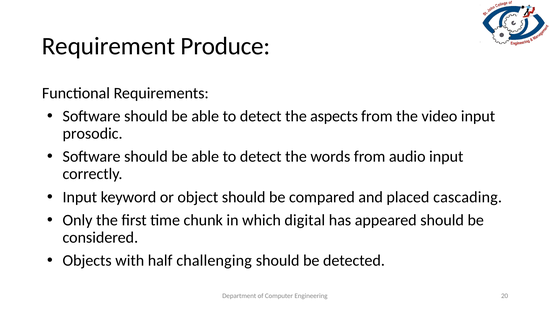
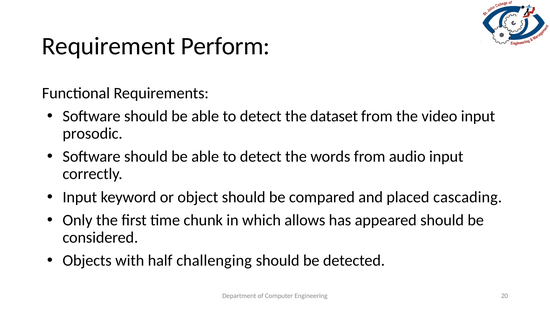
Produce: Produce -> Perform
aspects: aspects -> dataset
digital: digital -> allows
